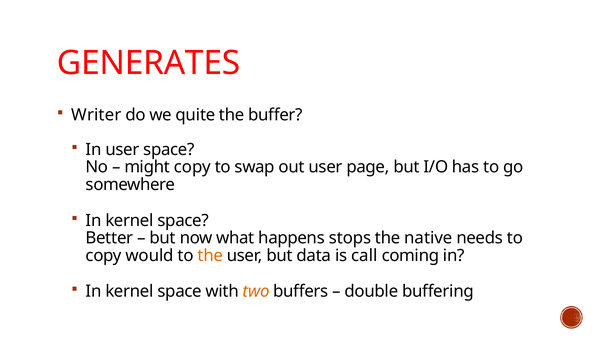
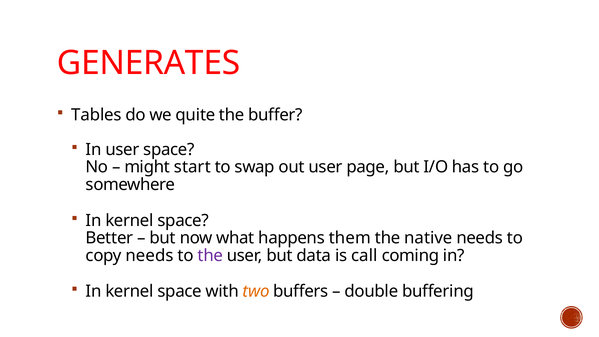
Writer: Writer -> Tables
might copy: copy -> start
stops: stops -> them
copy would: would -> needs
the at (210, 255) colour: orange -> purple
